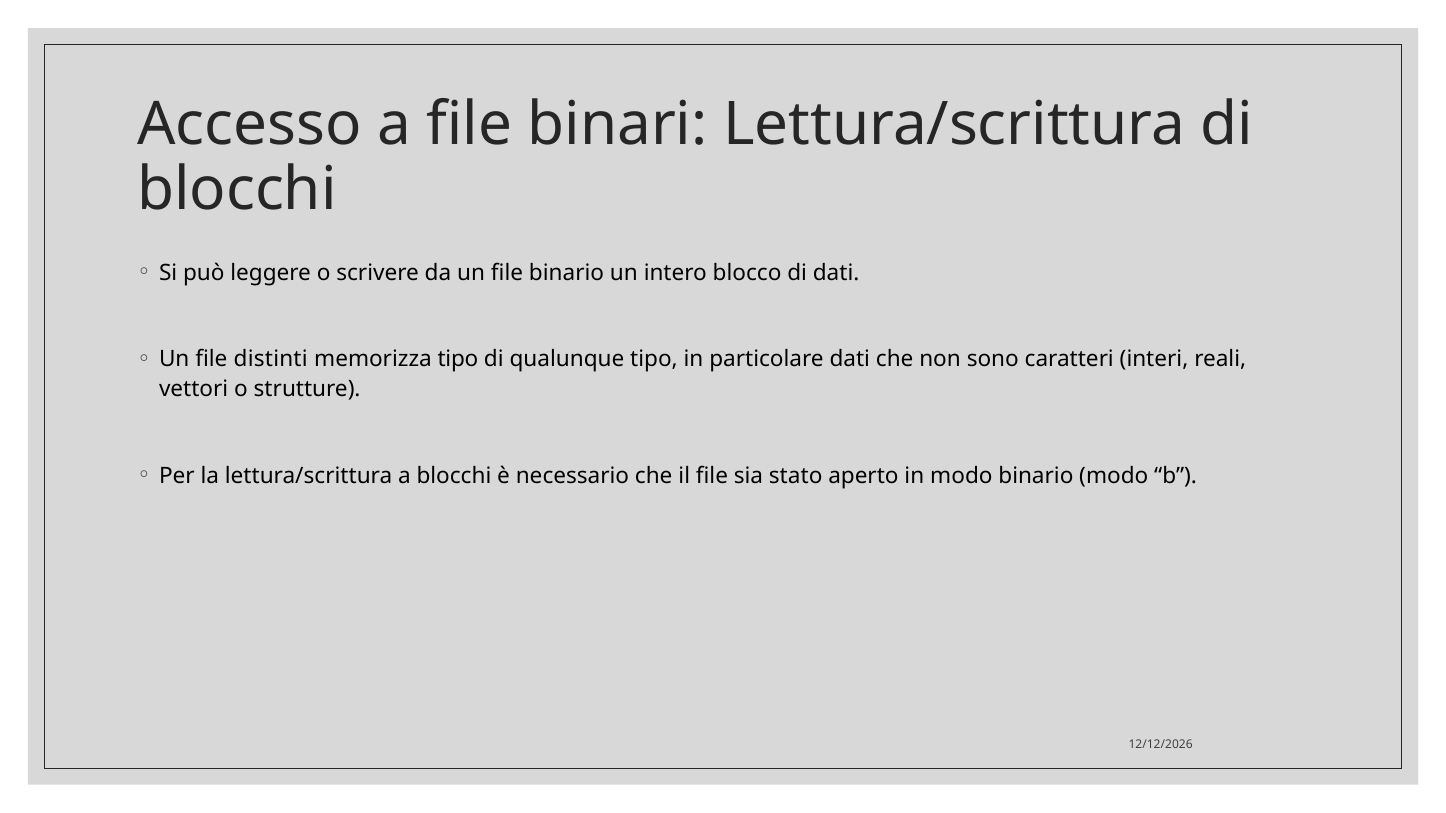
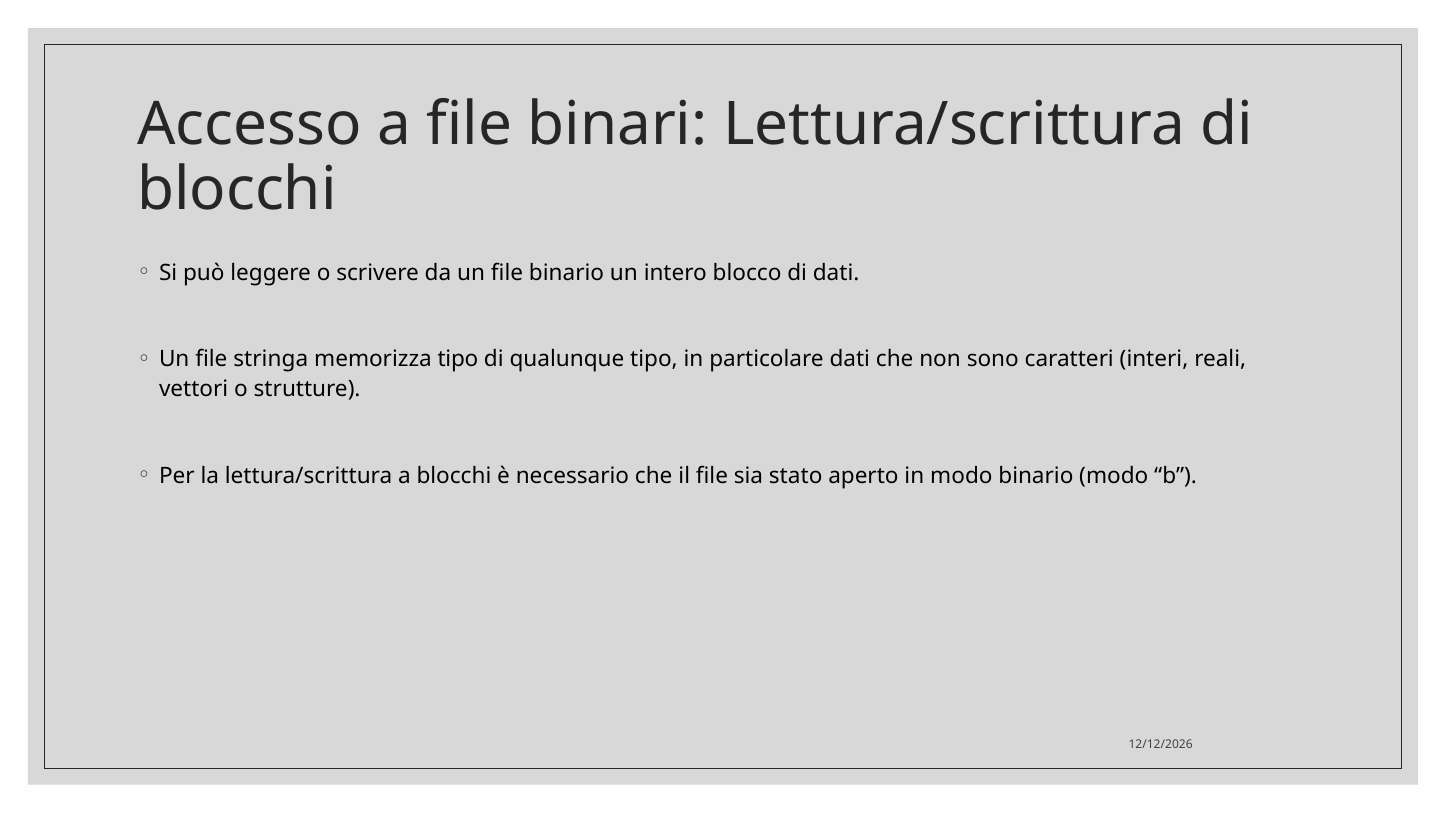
distinti: distinti -> stringa
